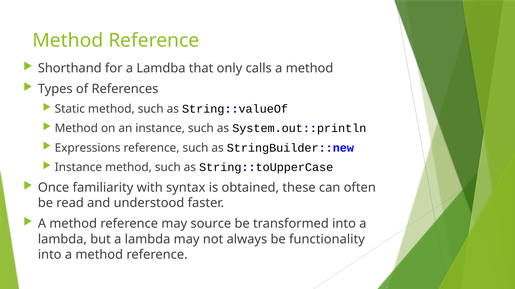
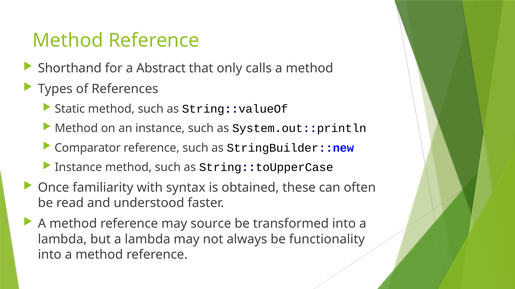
Lamdba: Lamdba -> Abstract
Expressions: Expressions -> Comparator
